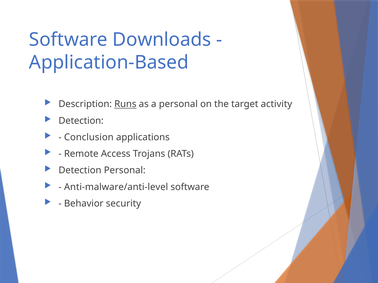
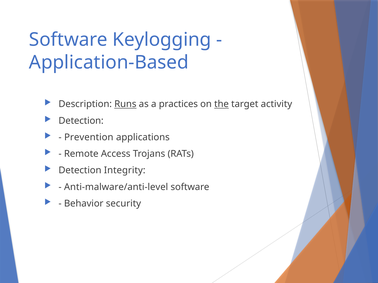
Downloads: Downloads -> Keylogging
a personal: personal -> practices
the underline: none -> present
Conclusion: Conclusion -> Prevention
Detection Personal: Personal -> Integrity
